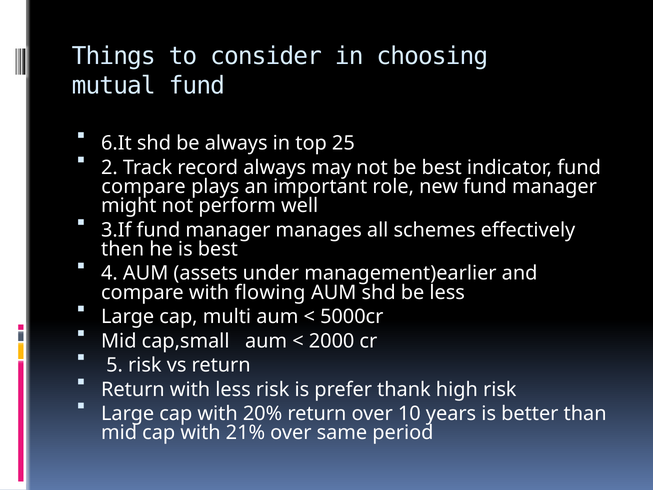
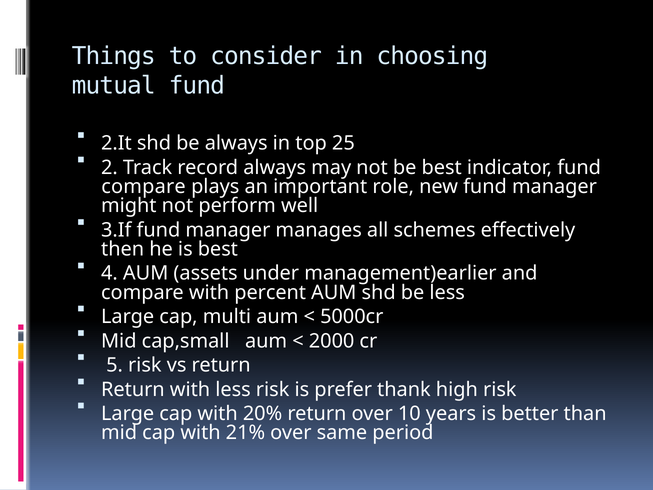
6.It: 6.It -> 2.It
flowing: flowing -> percent
